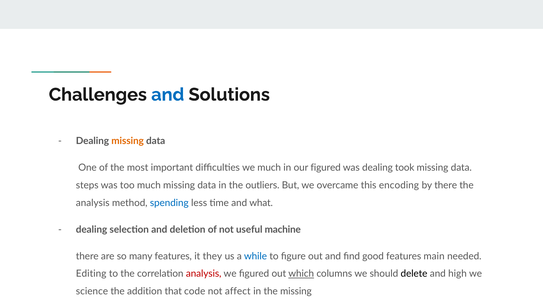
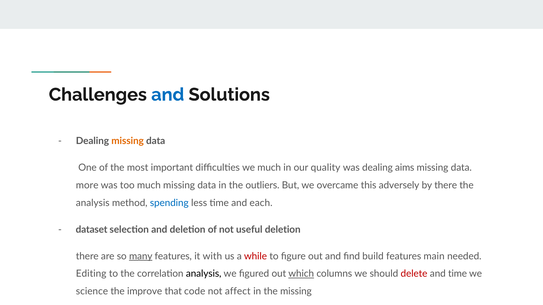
our figured: figured -> quality
took: took -> aims
steps: steps -> more
encoding: encoding -> adversely
what: what -> each
dealing at (92, 230): dealing -> dataset
useful machine: machine -> deletion
many underline: none -> present
they: they -> with
while colour: blue -> red
good: good -> build
analysis at (204, 274) colour: red -> black
delete colour: black -> red
and high: high -> time
addition: addition -> improve
